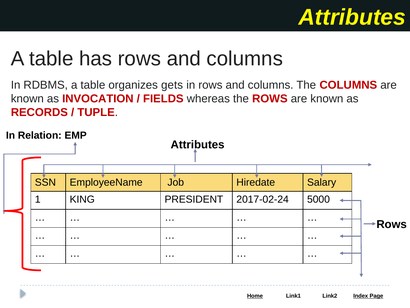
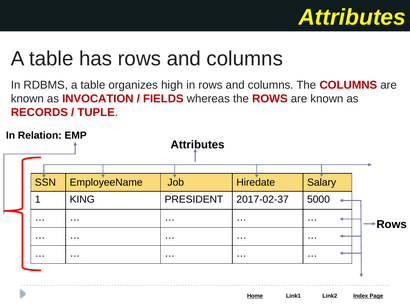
gets: gets -> high
2017-02-24: 2017-02-24 -> 2017-02-37
